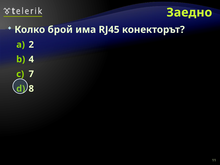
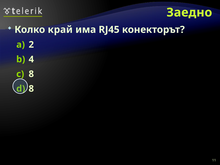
брой: брой -> край
7 at (31, 74): 7 -> 8
